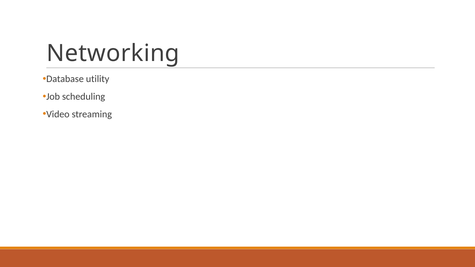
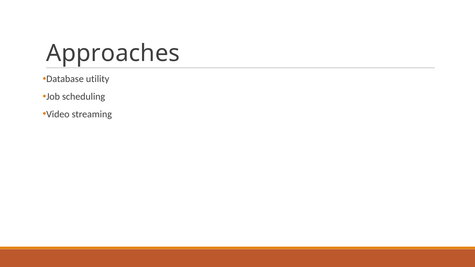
Networking: Networking -> Approaches
